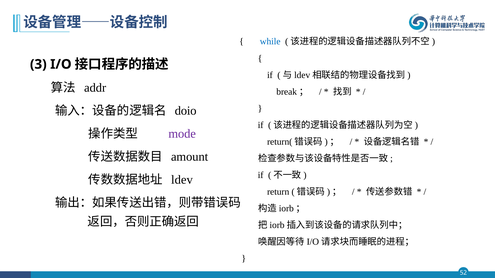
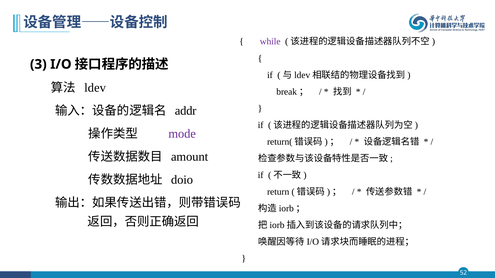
while colour: blue -> purple
addr: addr -> ldev
doio: doio -> addr
ldev: ldev -> doio
